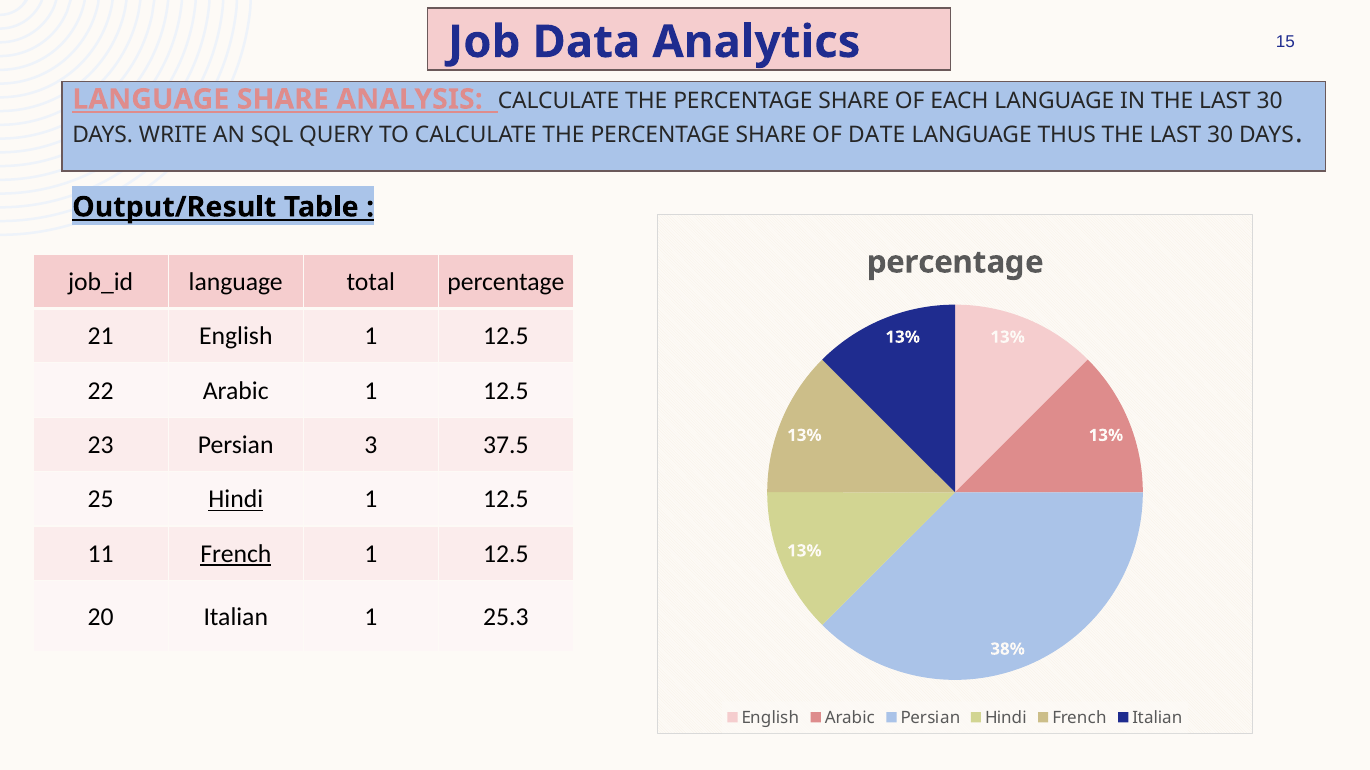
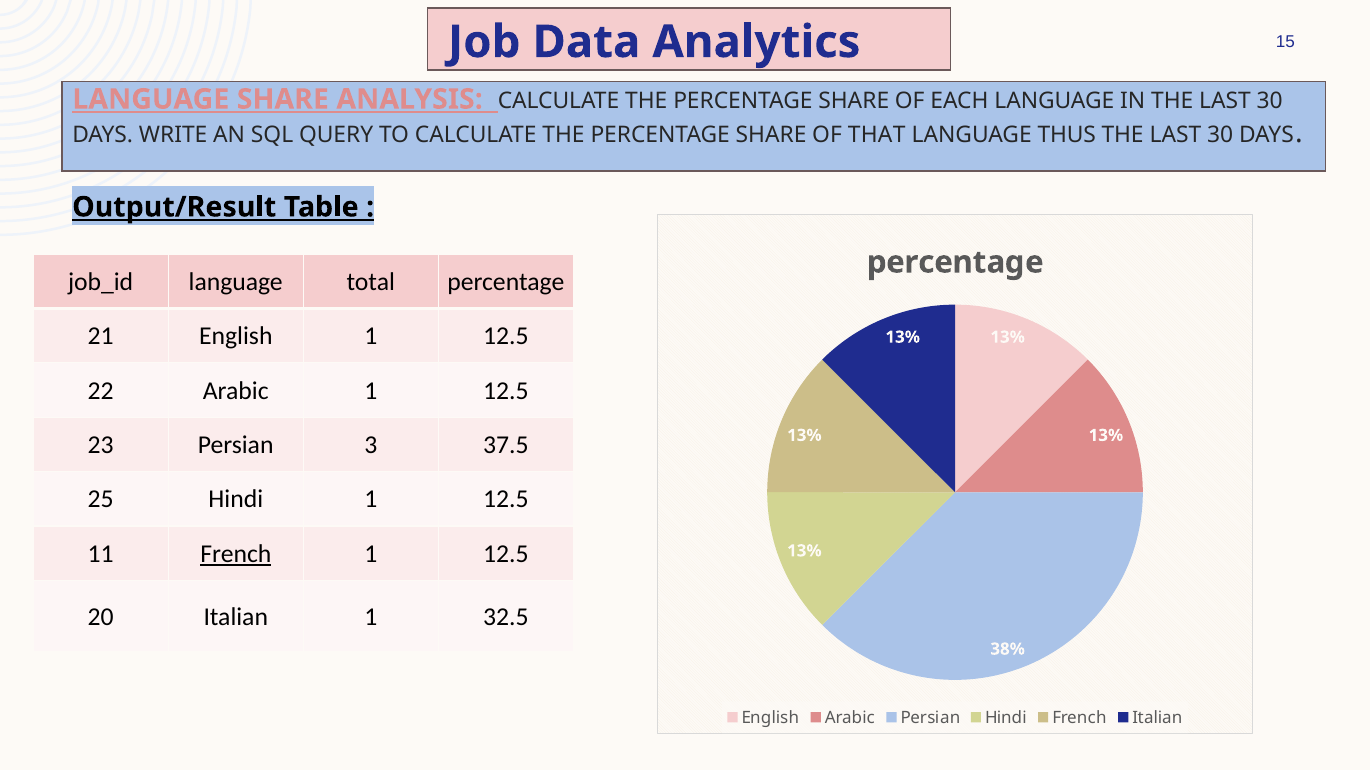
DATE: DATE -> THAT
Hindi at (236, 500) underline: present -> none
25.3: 25.3 -> 32.5
